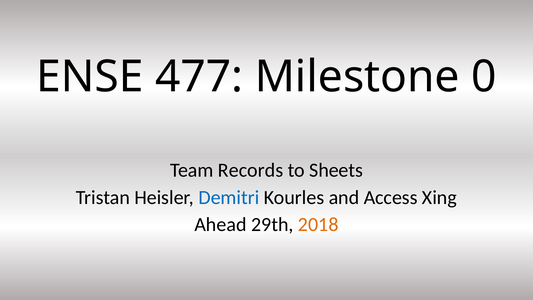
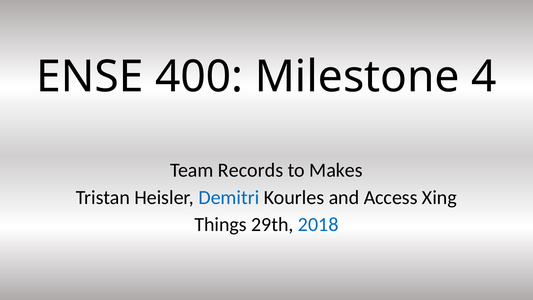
477: 477 -> 400
0: 0 -> 4
Sheets: Sheets -> Makes
Ahead: Ahead -> Things
2018 colour: orange -> blue
